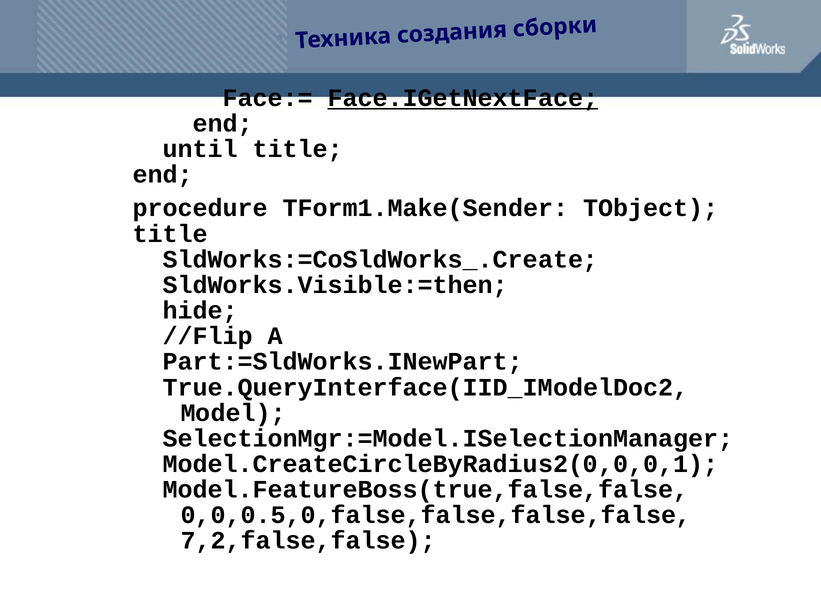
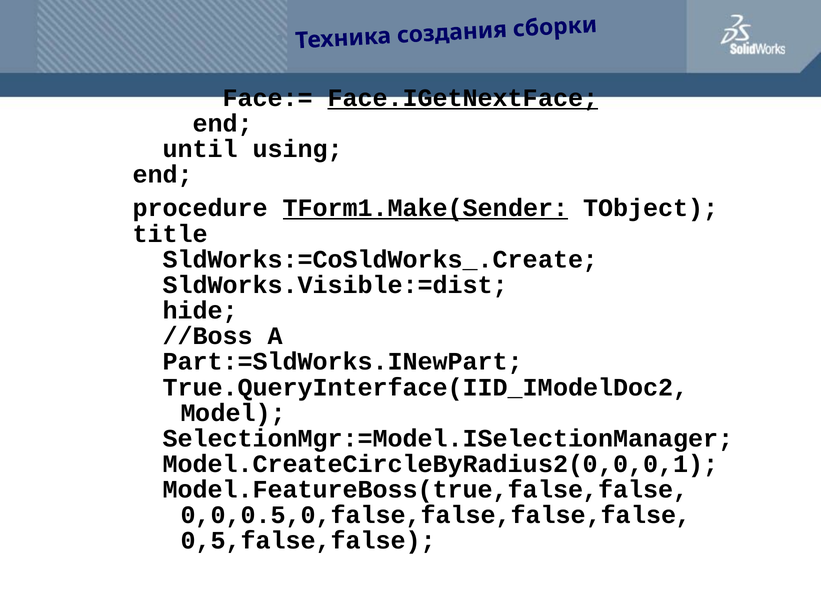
until title: title -> using
TForm1.Make(Sender underline: none -> present
SldWorks.Visible:=then: SldWorks.Visible:=then -> SldWorks.Visible:=dist
//Flip: //Flip -> //Boss
7,2,false,false: 7,2,false,false -> 0,5,false,false
